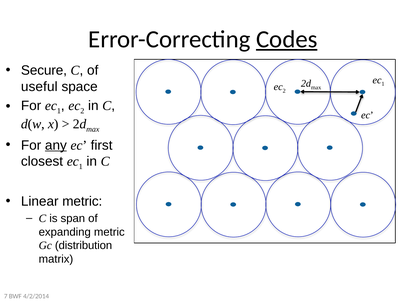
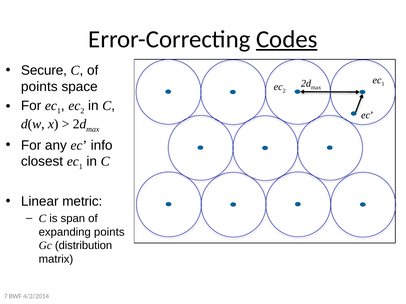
useful at (39, 87): useful -> points
any underline: present -> none
first: first -> info
expanding metric: metric -> points
